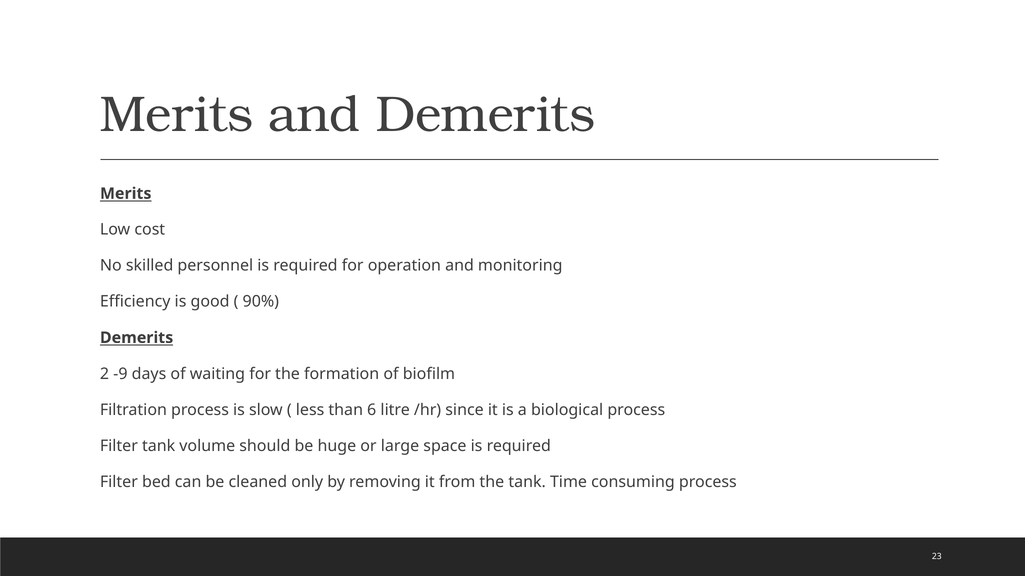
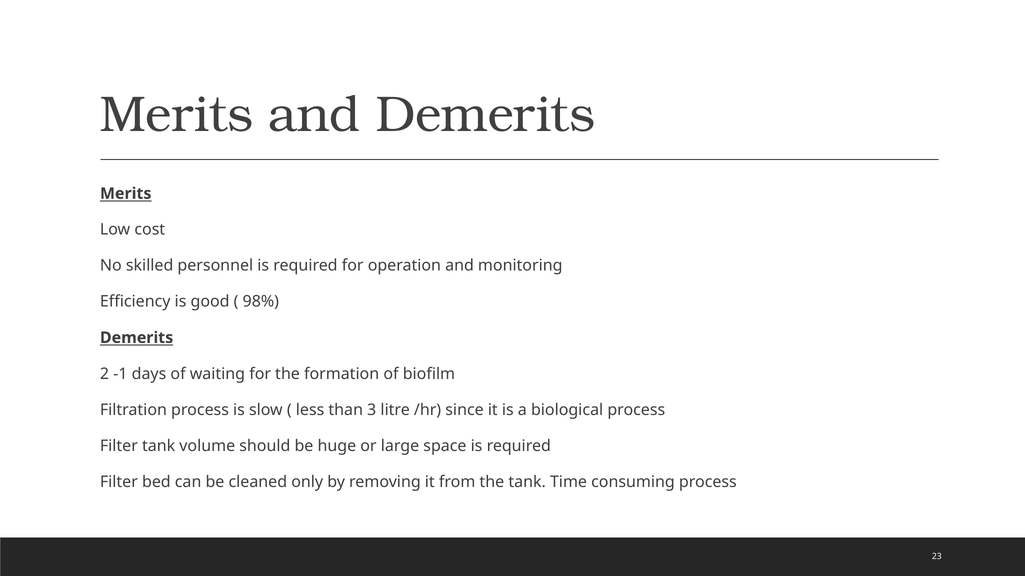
90%: 90% -> 98%
-9: -9 -> -1
6: 6 -> 3
